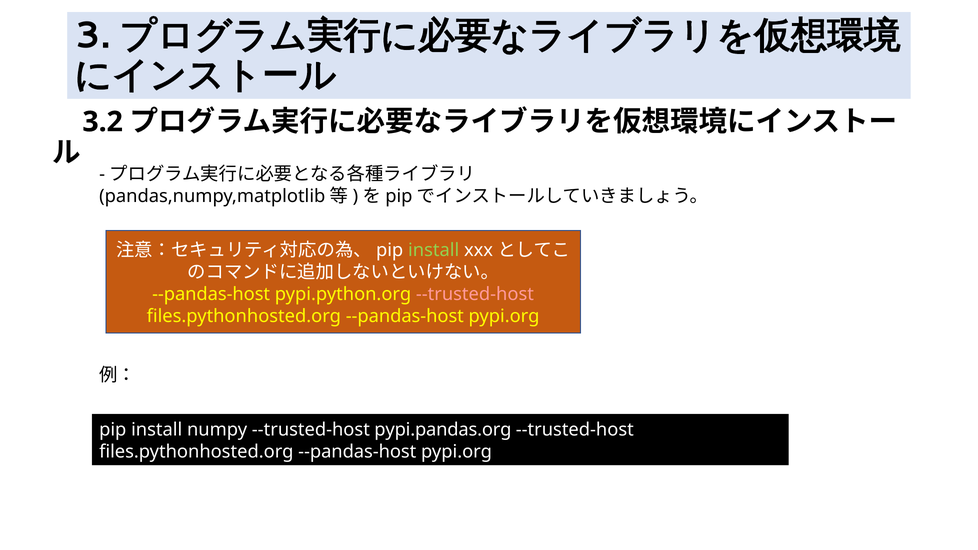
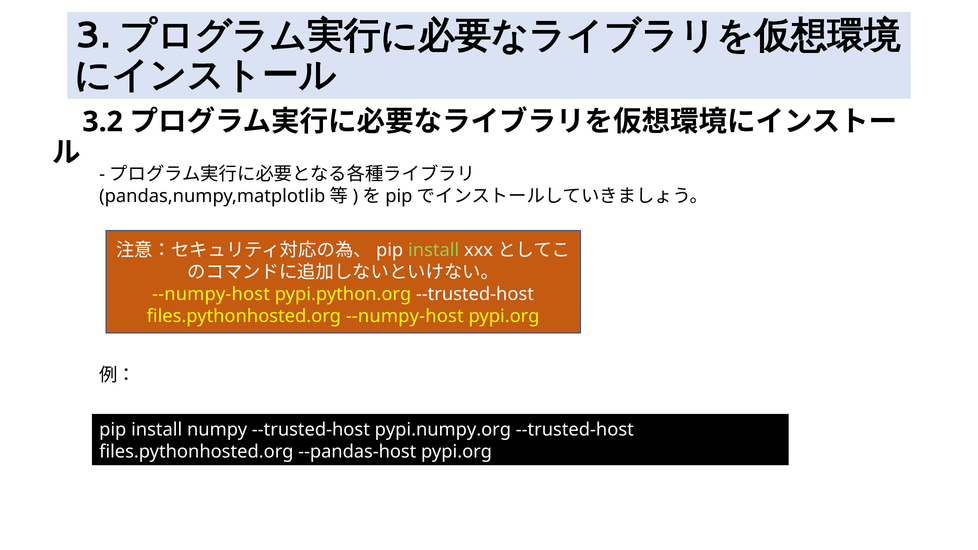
--pandas-host at (211, 294): --pandas-host -> --numpy-host
--trusted-host at (475, 294) colour: pink -> white
--pandas-host at (405, 316): --pandas-host -> --numpy-host
pypi.pandas.org: pypi.pandas.org -> pypi.numpy.org
